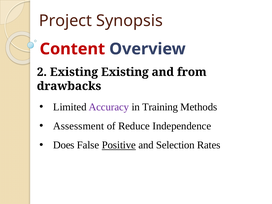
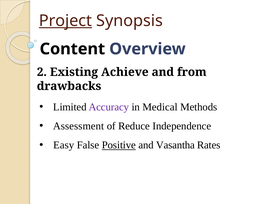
Project underline: none -> present
Content colour: red -> black
Existing Existing: Existing -> Achieve
Training: Training -> Medical
Does: Does -> Easy
Selection: Selection -> Vasantha
